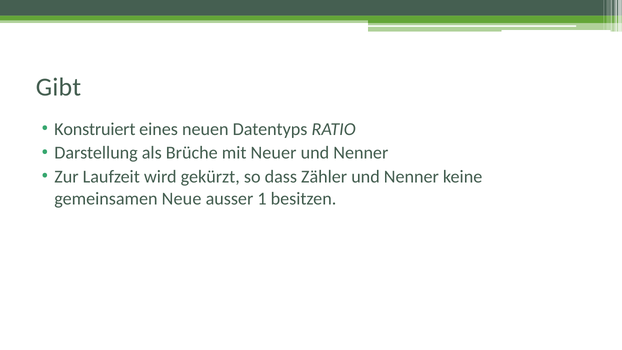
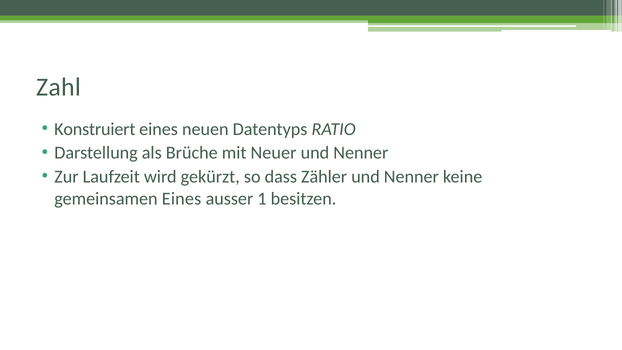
Gibt: Gibt -> Zahl
gemeinsamen Neue: Neue -> Eines
